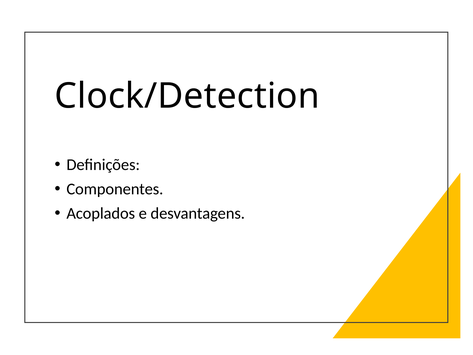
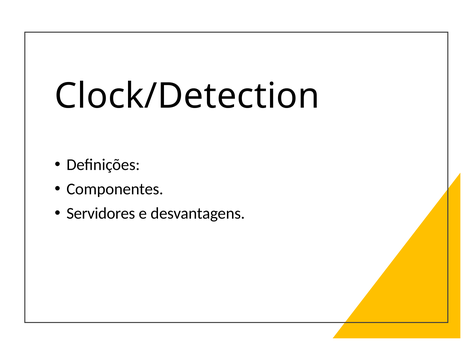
Acoplados: Acoplados -> Servidores
